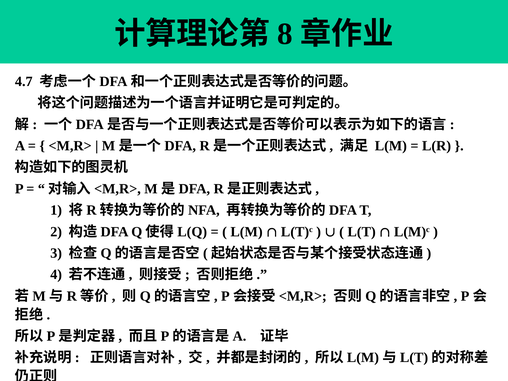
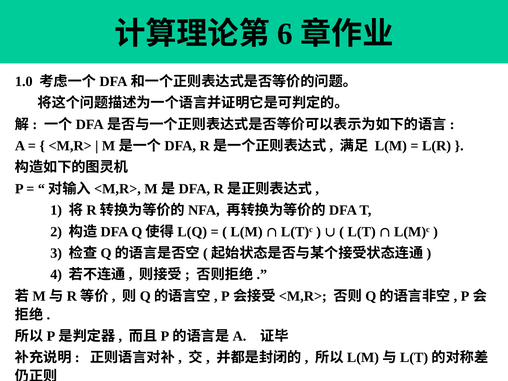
8: 8 -> 6
4.7: 4.7 -> 1.0
